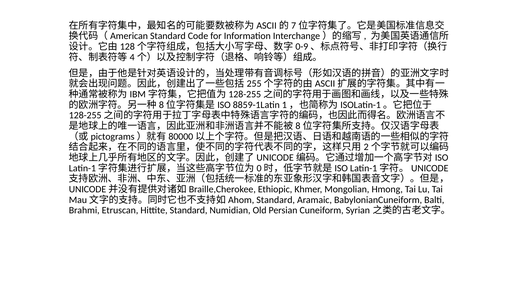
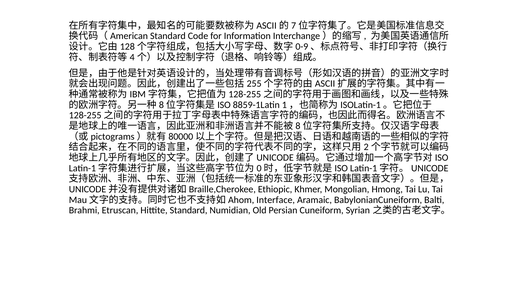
Standard at (276, 199): Standard -> Interface
